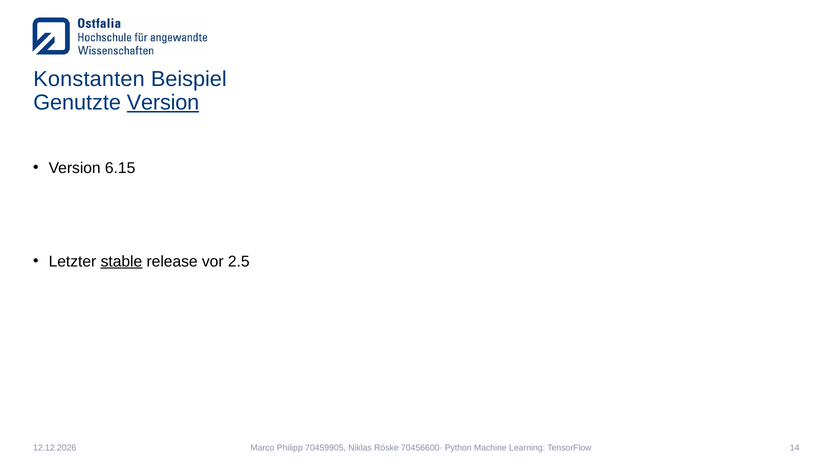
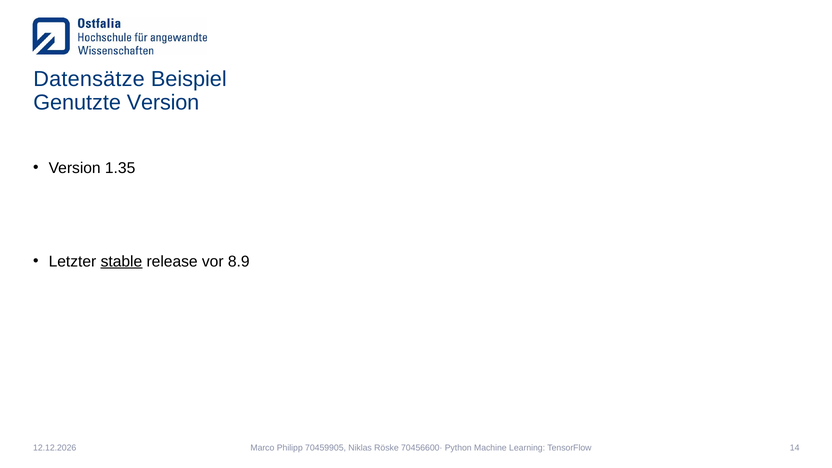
Konstanten: Konstanten -> Datensätze
Version at (163, 103) underline: present -> none
6.15: 6.15 -> 1.35
2.5: 2.5 -> 8.9
